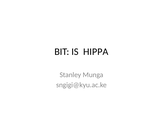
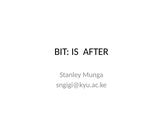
HIPPA: HIPPA -> AFTER
